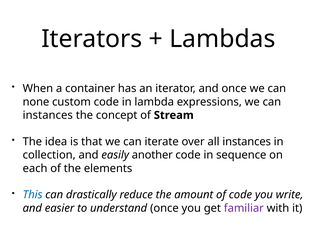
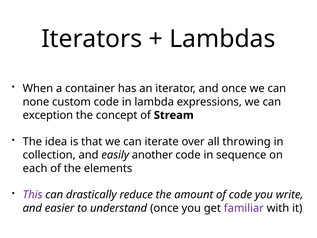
instances at (48, 115): instances -> exception
all instances: instances -> throwing
This colour: blue -> purple
